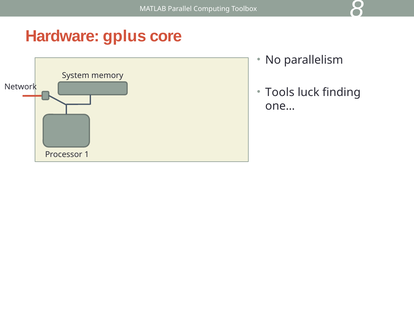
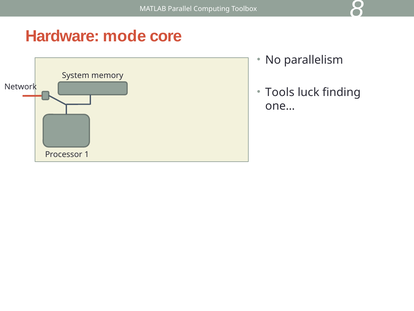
gplus: gplus -> mode
